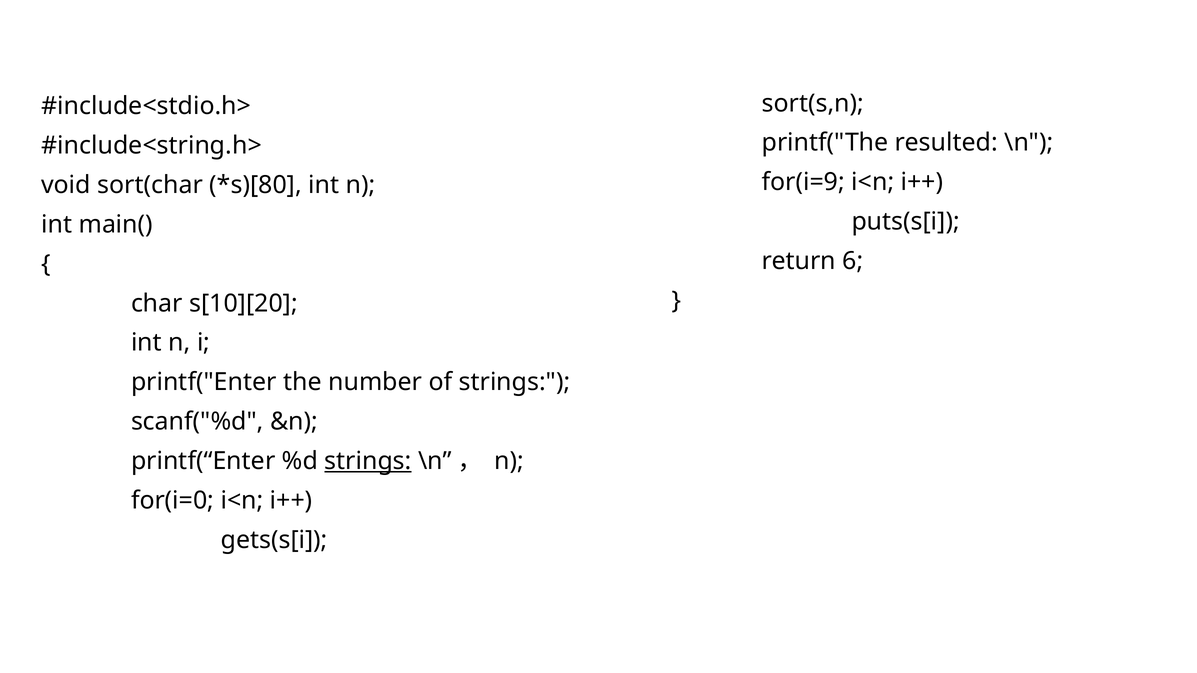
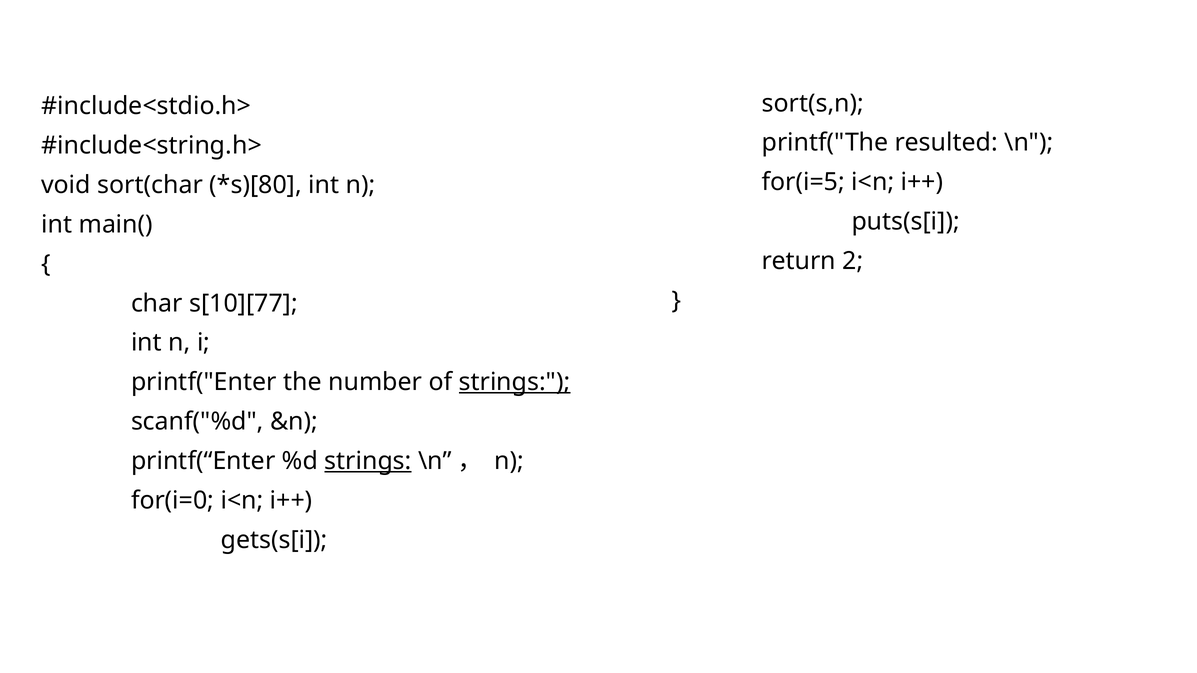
for(i=9: for(i=9 -> for(i=5
6: 6 -> 2
s[10][20: s[10][20 -> s[10][77
strings at (515, 382) underline: none -> present
